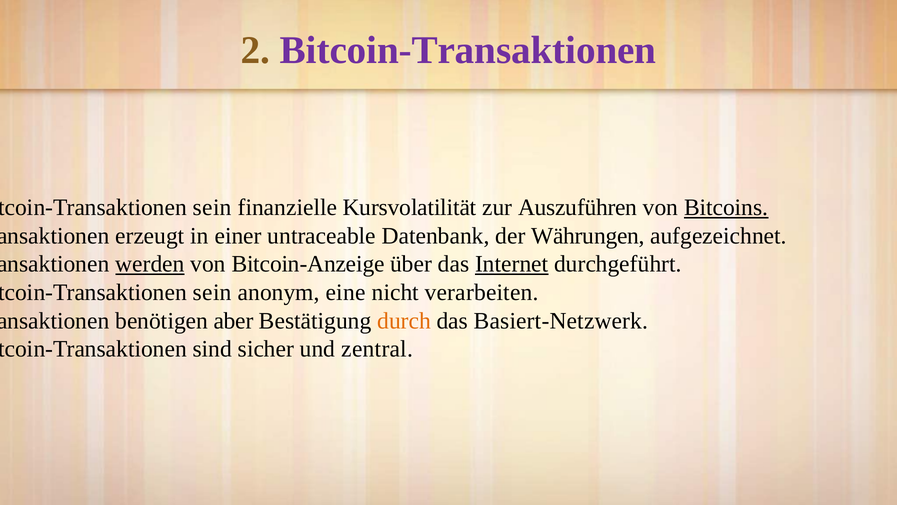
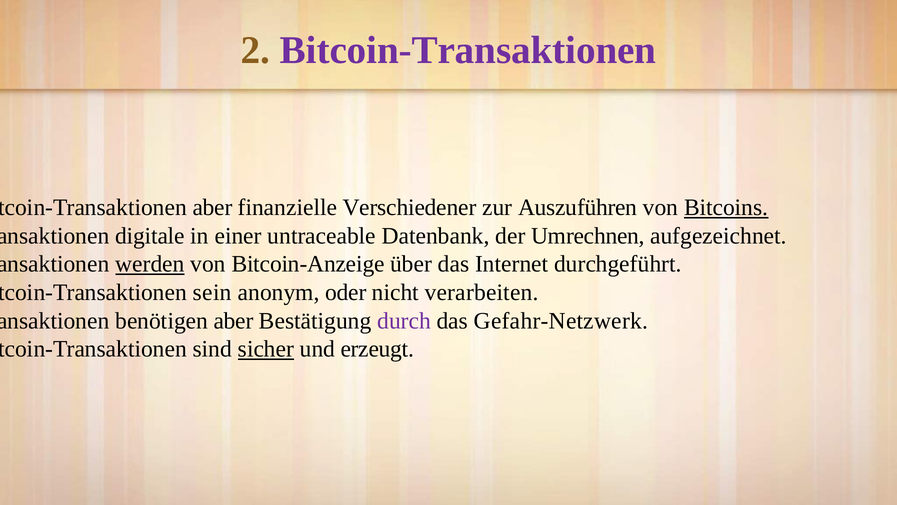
sein at (212, 207): sein -> aber
Kursvolatilität: Kursvolatilität -> Verschiedener
erzeugt: erzeugt -> digitale
Währungen: Währungen -> Umrechnen
Internet underline: present -> none
eine: eine -> oder
durch colour: orange -> purple
Basiert-Netzwerk: Basiert-Netzwerk -> Gefahr-Netzwerk
sicher underline: none -> present
zentral: zentral -> erzeugt
